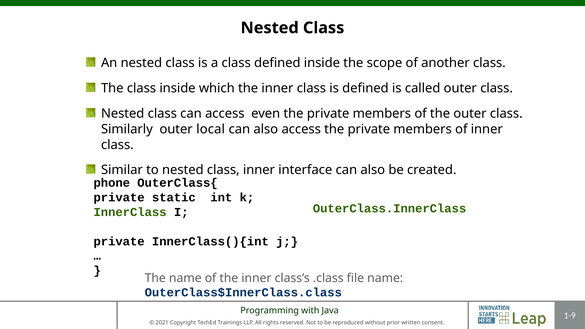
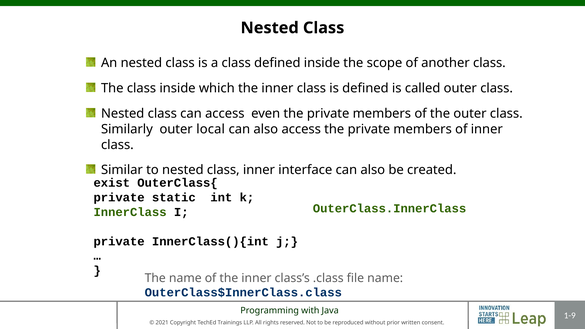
phone: phone -> exist
